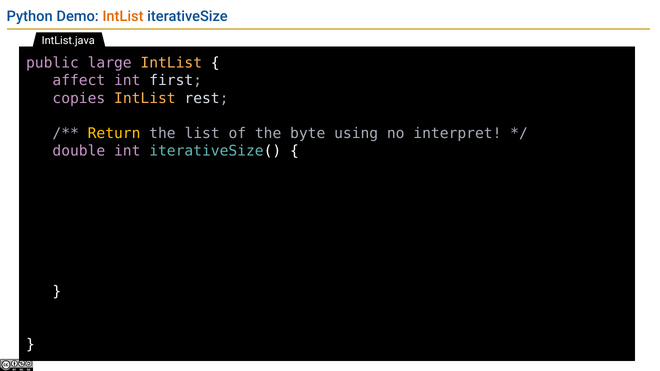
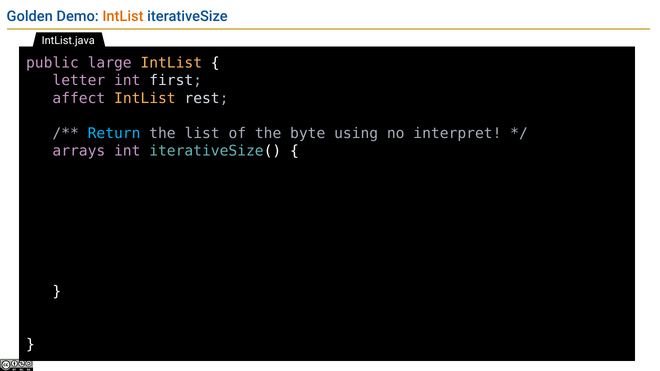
Python: Python -> Golden
affect: affect -> letter
copies: copies -> affect
Return colour: yellow -> light blue
double: double -> arrays
